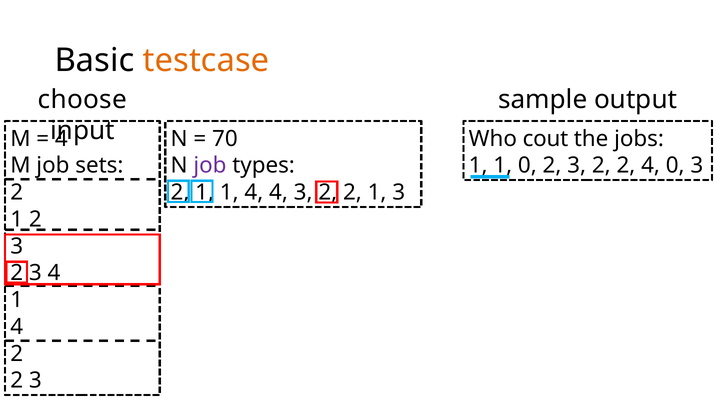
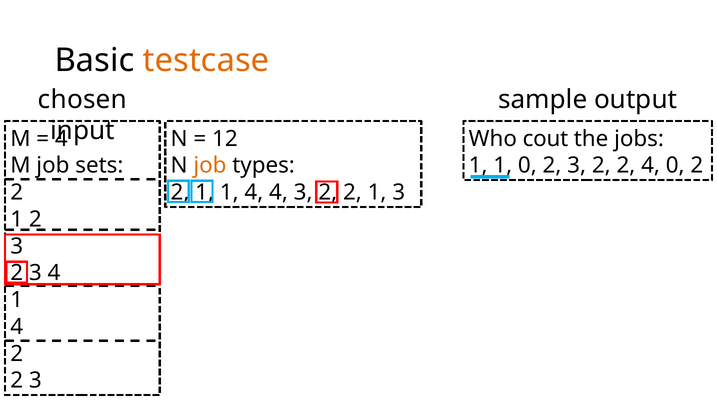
choose: choose -> chosen
70: 70 -> 12
job at (210, 166) colour: purple -> orange
4 0 3: 3 -> 2
